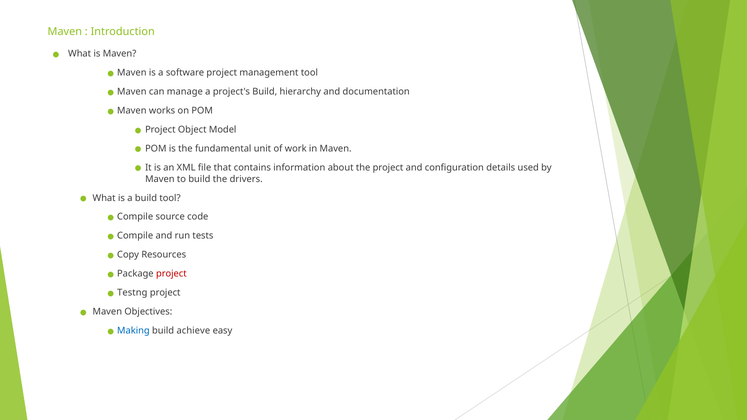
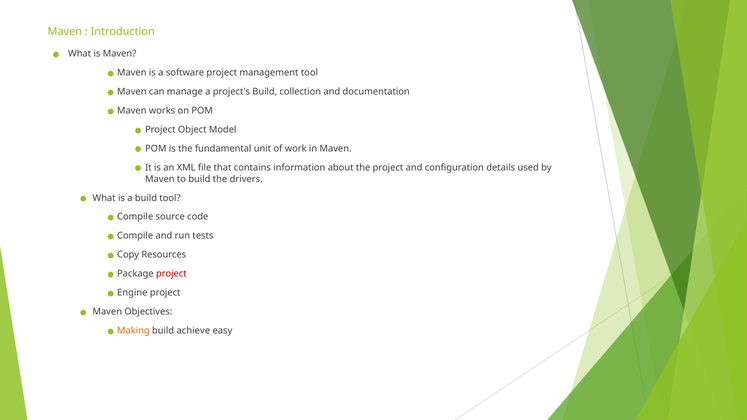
hierarchy: hierarchy -> collection
Testng: Testng -> Engine
Making colour: blue -> orange
